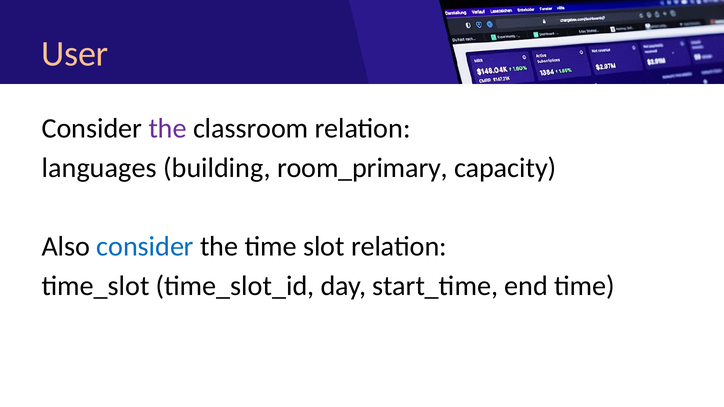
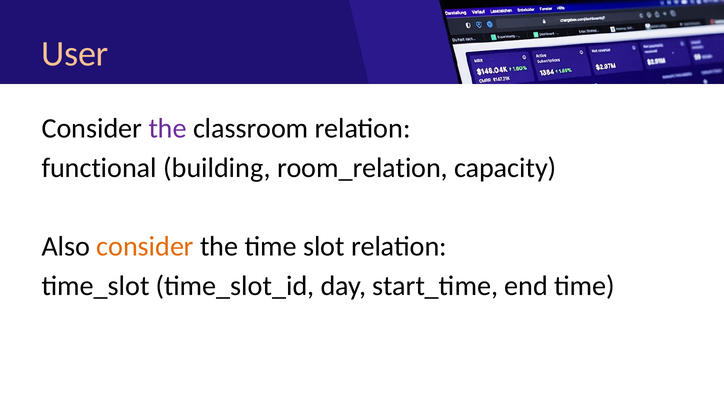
languages: languages -> functional
room_primary: room_primary -> room_relation
consider at (145, 247) colour: blue -> orange
